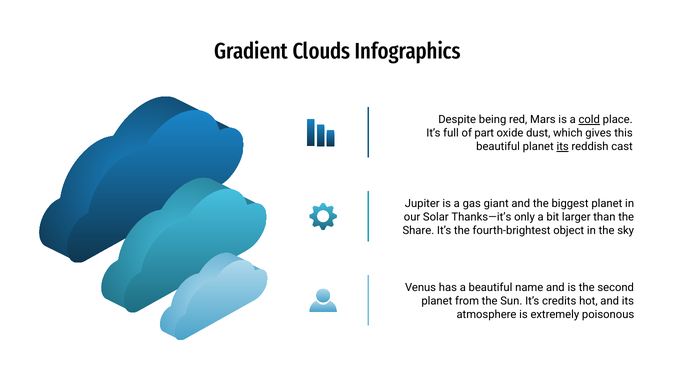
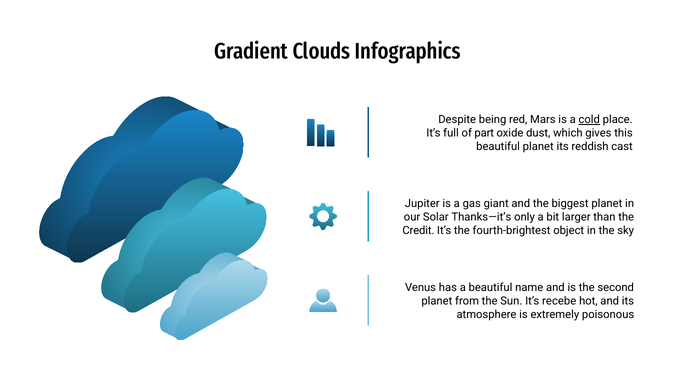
its at (563, 147) underline: present -> none
Share: Share -> Credit
credits: credits -> recebe
